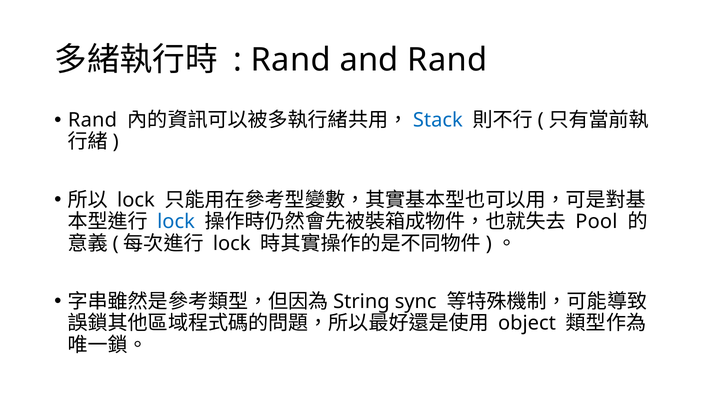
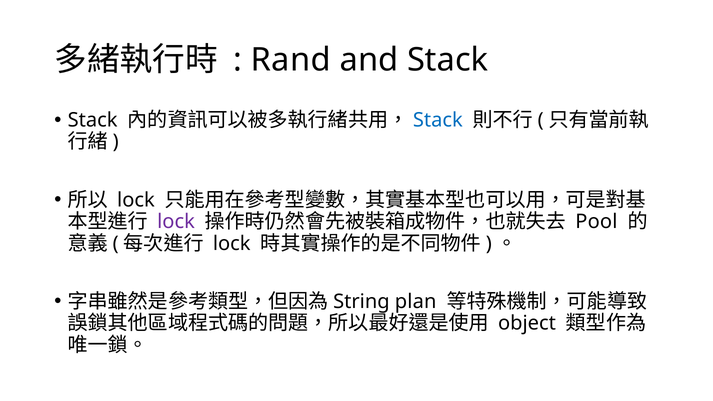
and Rand: Rand -> Stack
Rand at (92, 120): Rand -> Stack
lock at (176, 222) colour: blue -> purple
sync: sync -> plan
